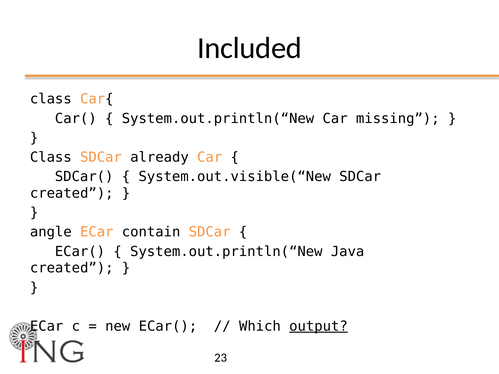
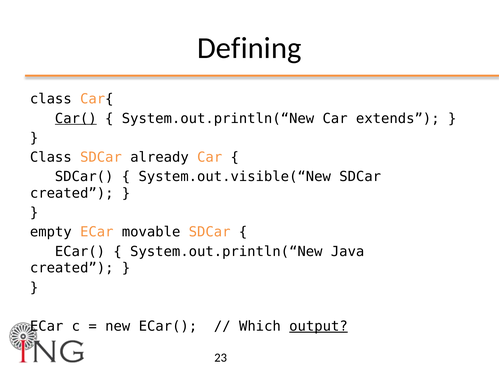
Included: Included -> Defining
Car( underline: none -> present
missing: missing -> extends
angle: angle -> empty
contain: contain -> movable
